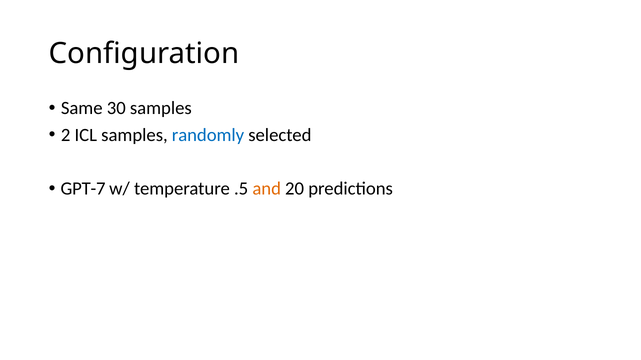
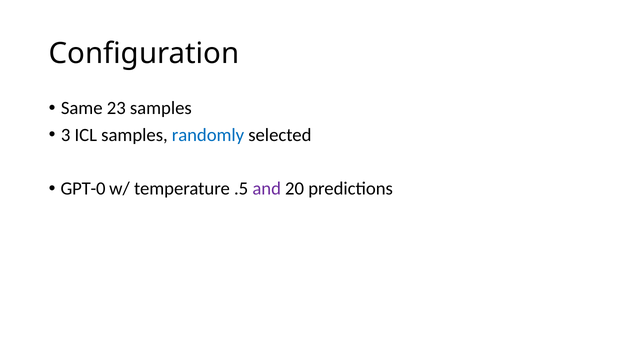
30: 30 -> 23
2: 2 -> 3
GPT-7: GPT-7 -> GPT-0
and colour: orange -> purple
